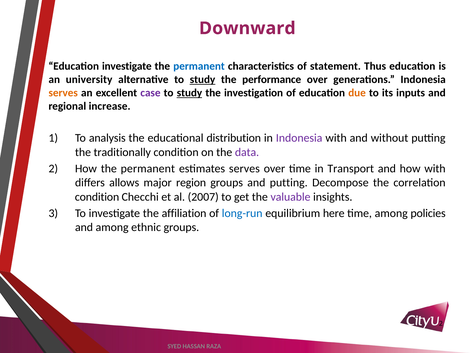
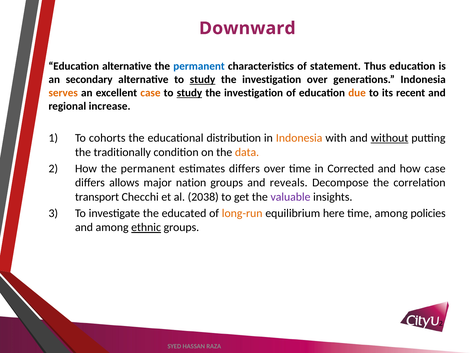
Education investigate: investigate -> alternative
university: university -> secondary
performance at (272, 80): performance -> investigation
case at (150, 93) colour: purple -> orange
inputs: inputs -> recent
analysis: analysis -> cohorts
Indonesia at (299, 138) colour: purple -> orange
without underline: none -> present
data colour: purple -> orange
estimates serves: serves -> differs
Transport: Transport -> Corrected
how with: with -> case
region: region -> nation
and putting: putting -> reveals
condition at (97, 197): condition -> transport
2007: 2007 -> 2038
affiliation: affiliation -> educated
long-run colour: blue -> orange
ethnic underline: none -> present
